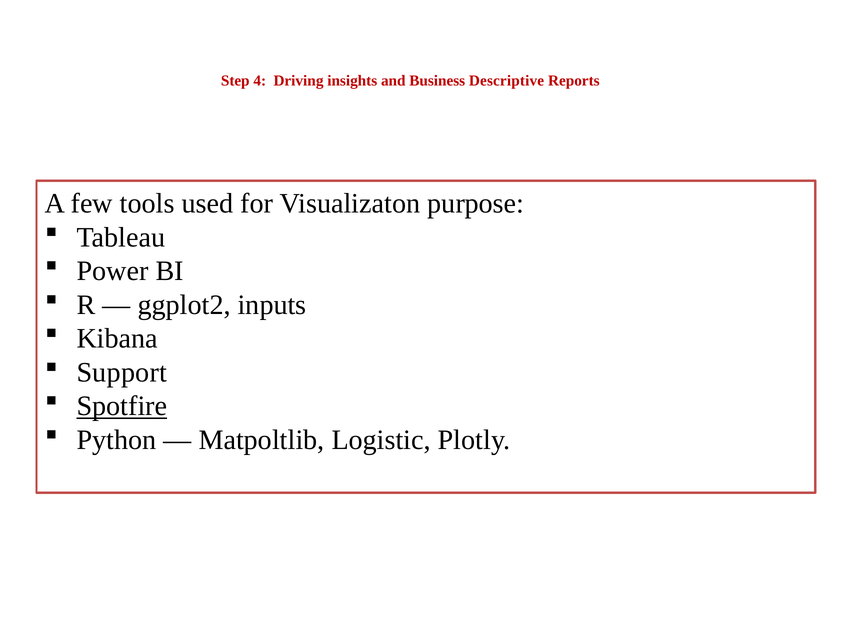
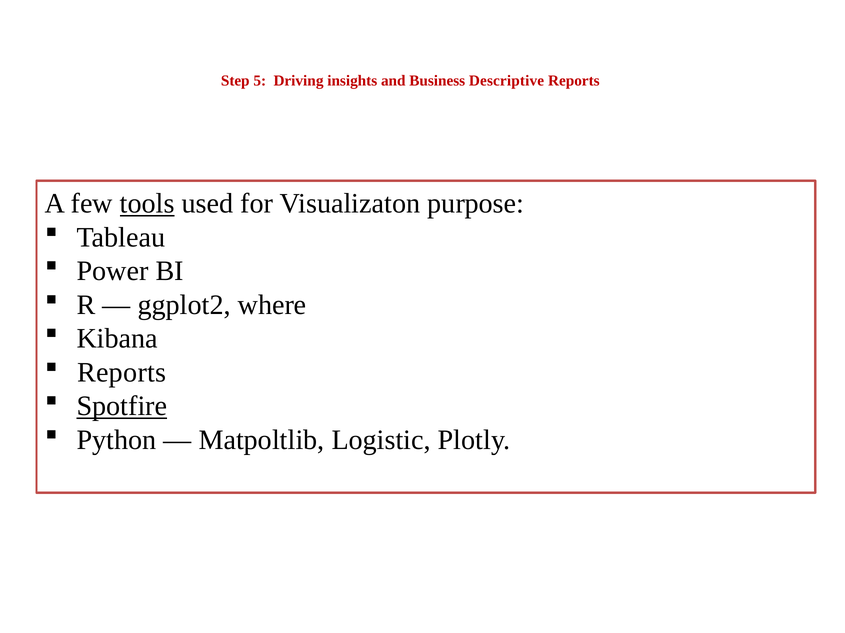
4: 4 -> 5
tools underline: none -> present
inputs: inputs -> where
Support at (122, 373): Support -> Reports
